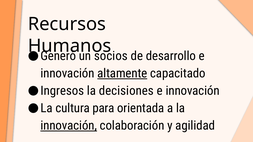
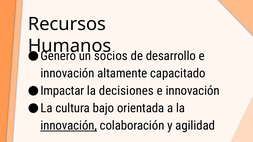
altamente underline: present -> none
Ingresos: Ingresos -> Impactar
para: para -> bajo
